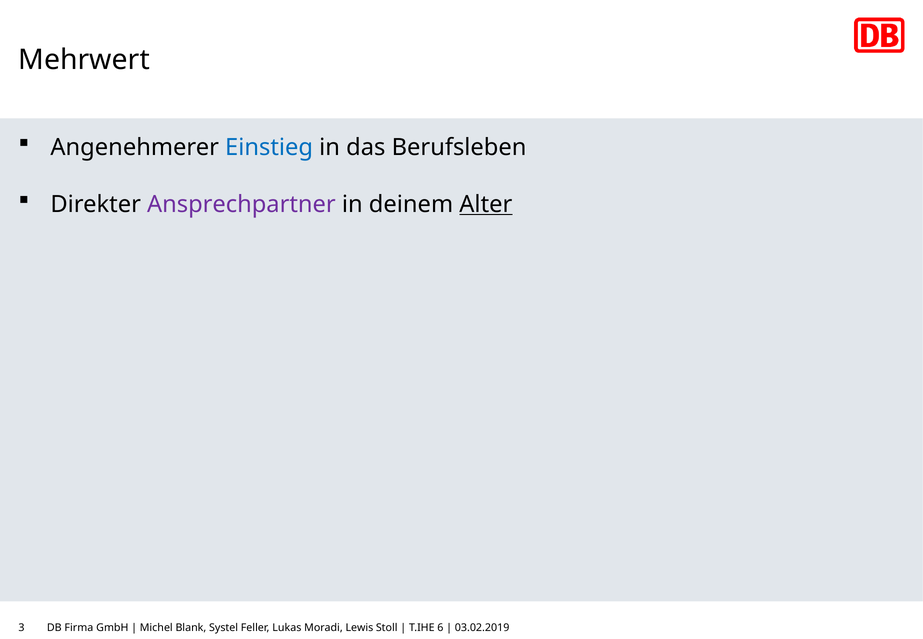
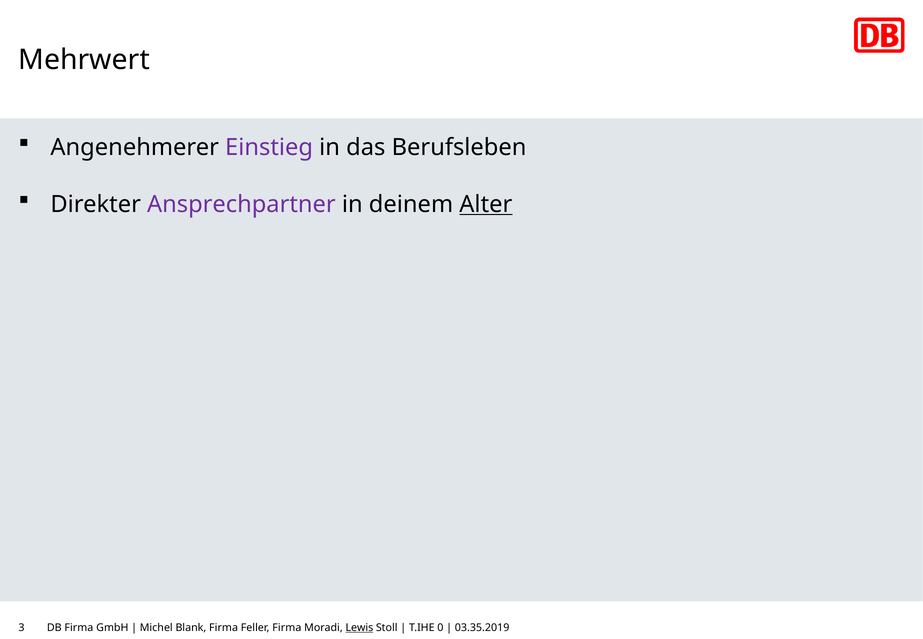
Einstieg colour: blue -> purple
Blank Systel: Systel -> Firma
Feller Lukas: Lukas -> Firma
Lewis underline: none -> present
6: 6 -> 0
03.02.2019: 03.02.2019 -> 03.35.2019
